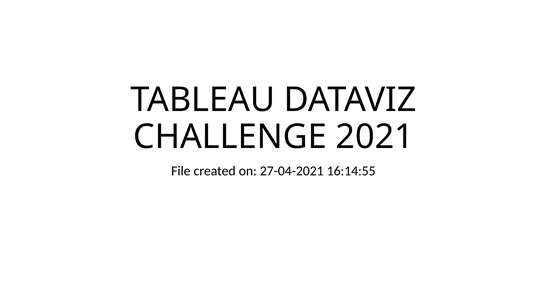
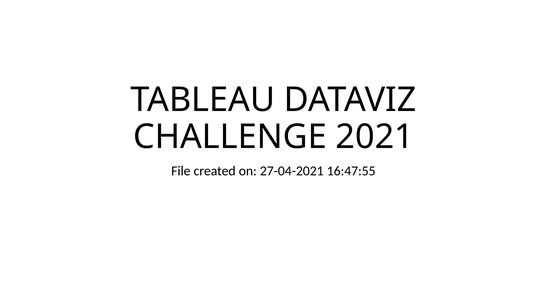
16:14:55: 16:14:55 -> 16:47:55
